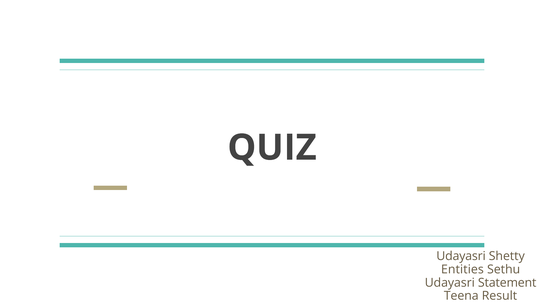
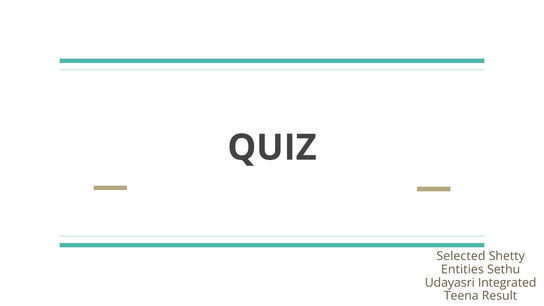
Udayasri at (461, 256): Udayasri -> Selected
Statement: Statement -> Integrated
